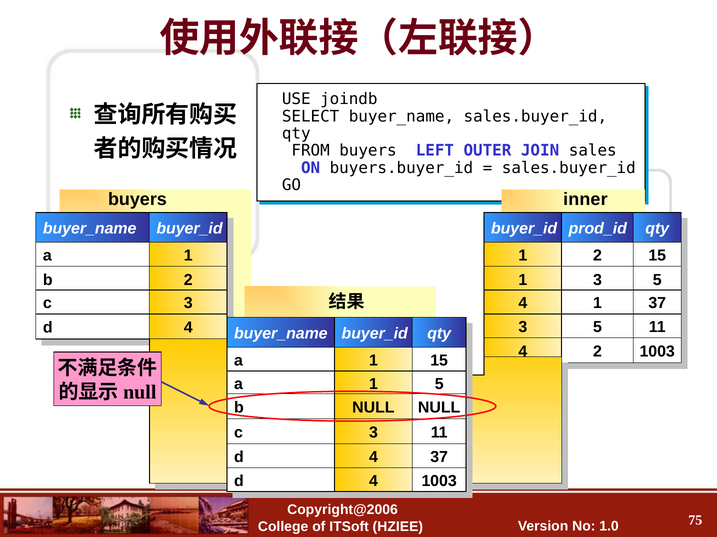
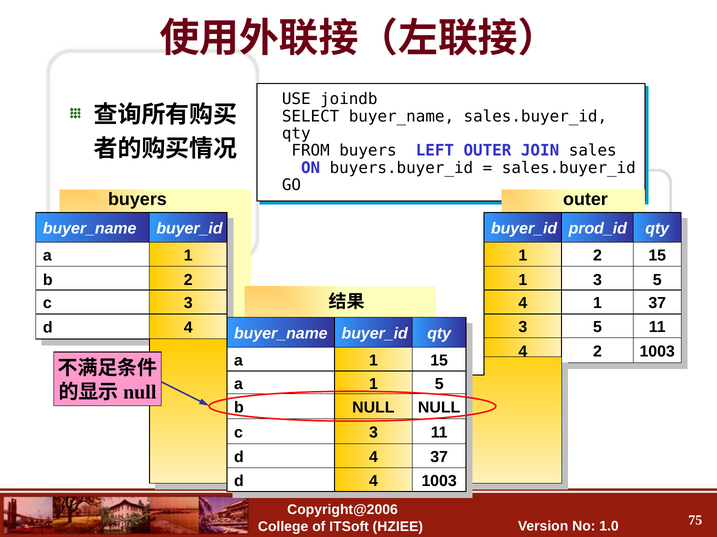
inner at (585, 200): inner -> outer
